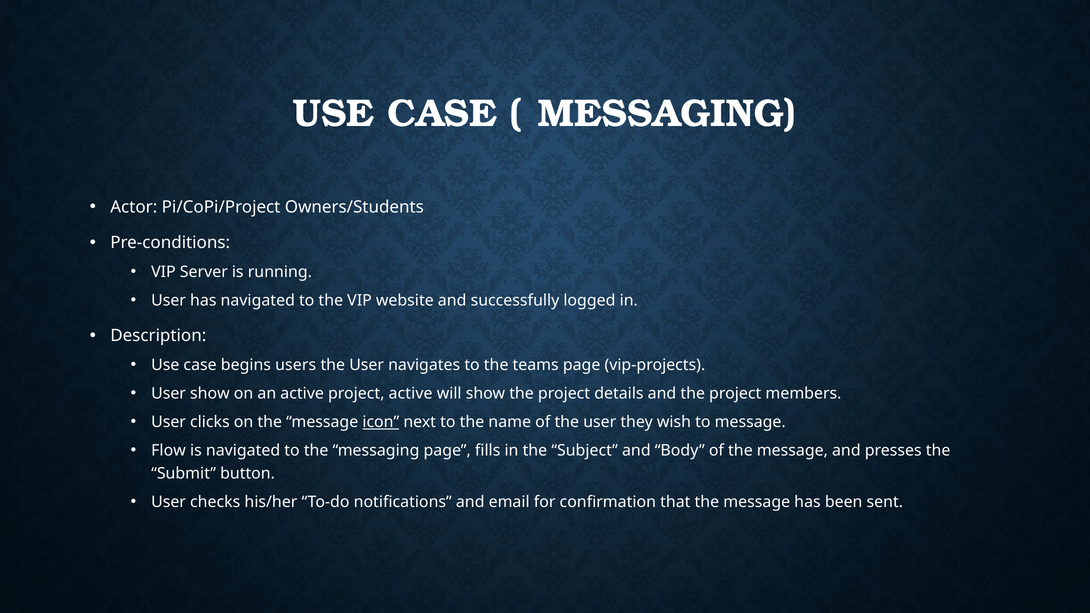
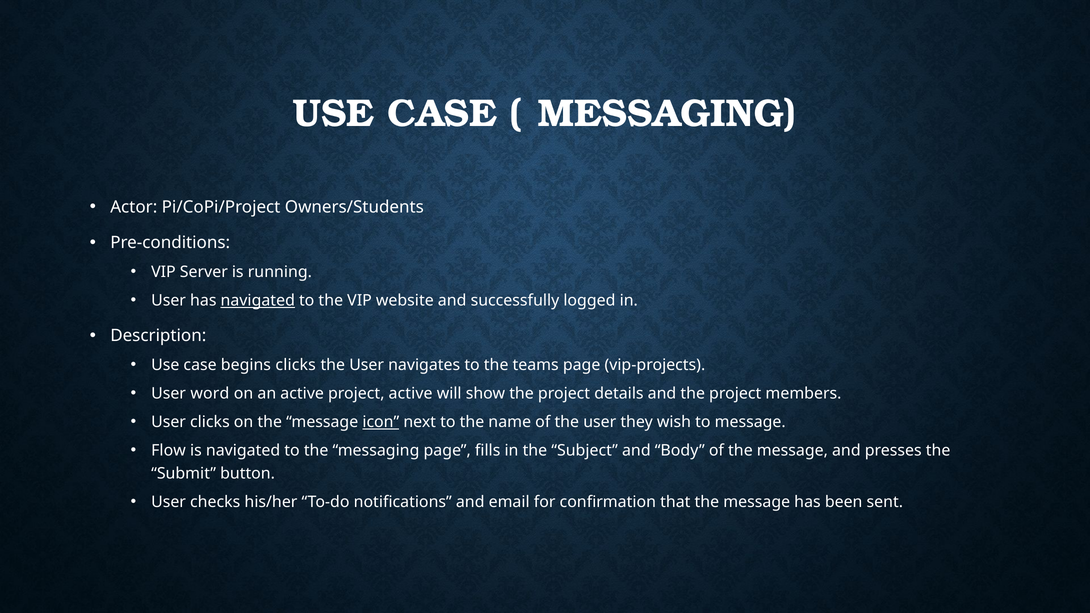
navigated at (258, 301) underline: none -> present
begins users: users -> clicks
User show: show -> word
